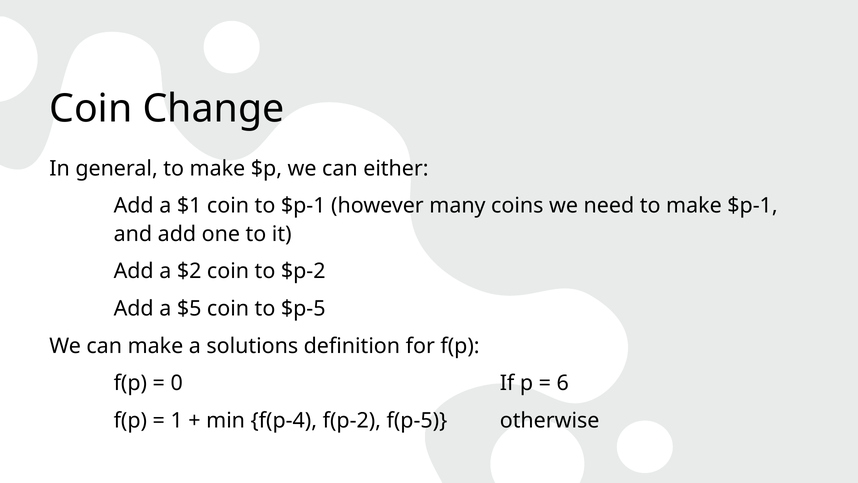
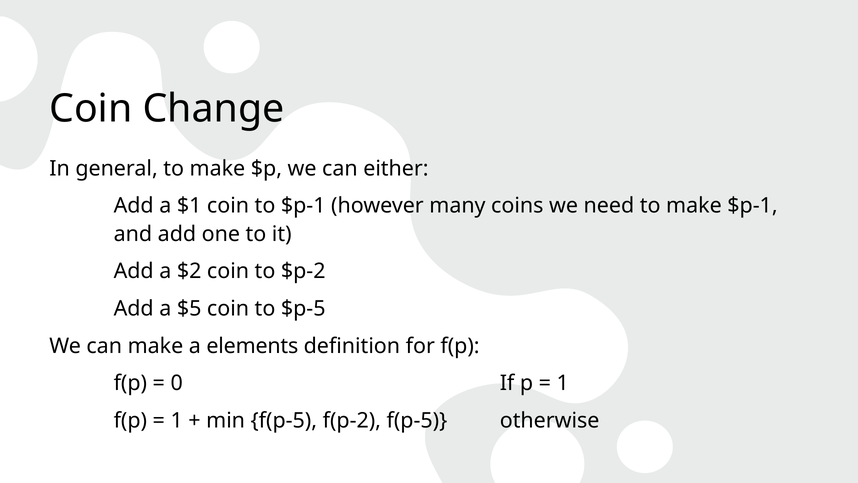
solutions: solutions -> elements
6 at (563, 383): 6 -> 1
min f(p-4: f(p-4 -> f(p-5
